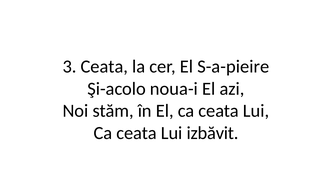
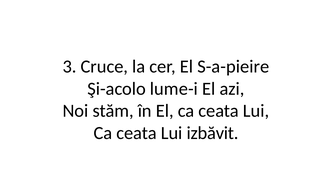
3 Ceata: Ceata -> Cruce
noua-i: noua-i -> lume-i
